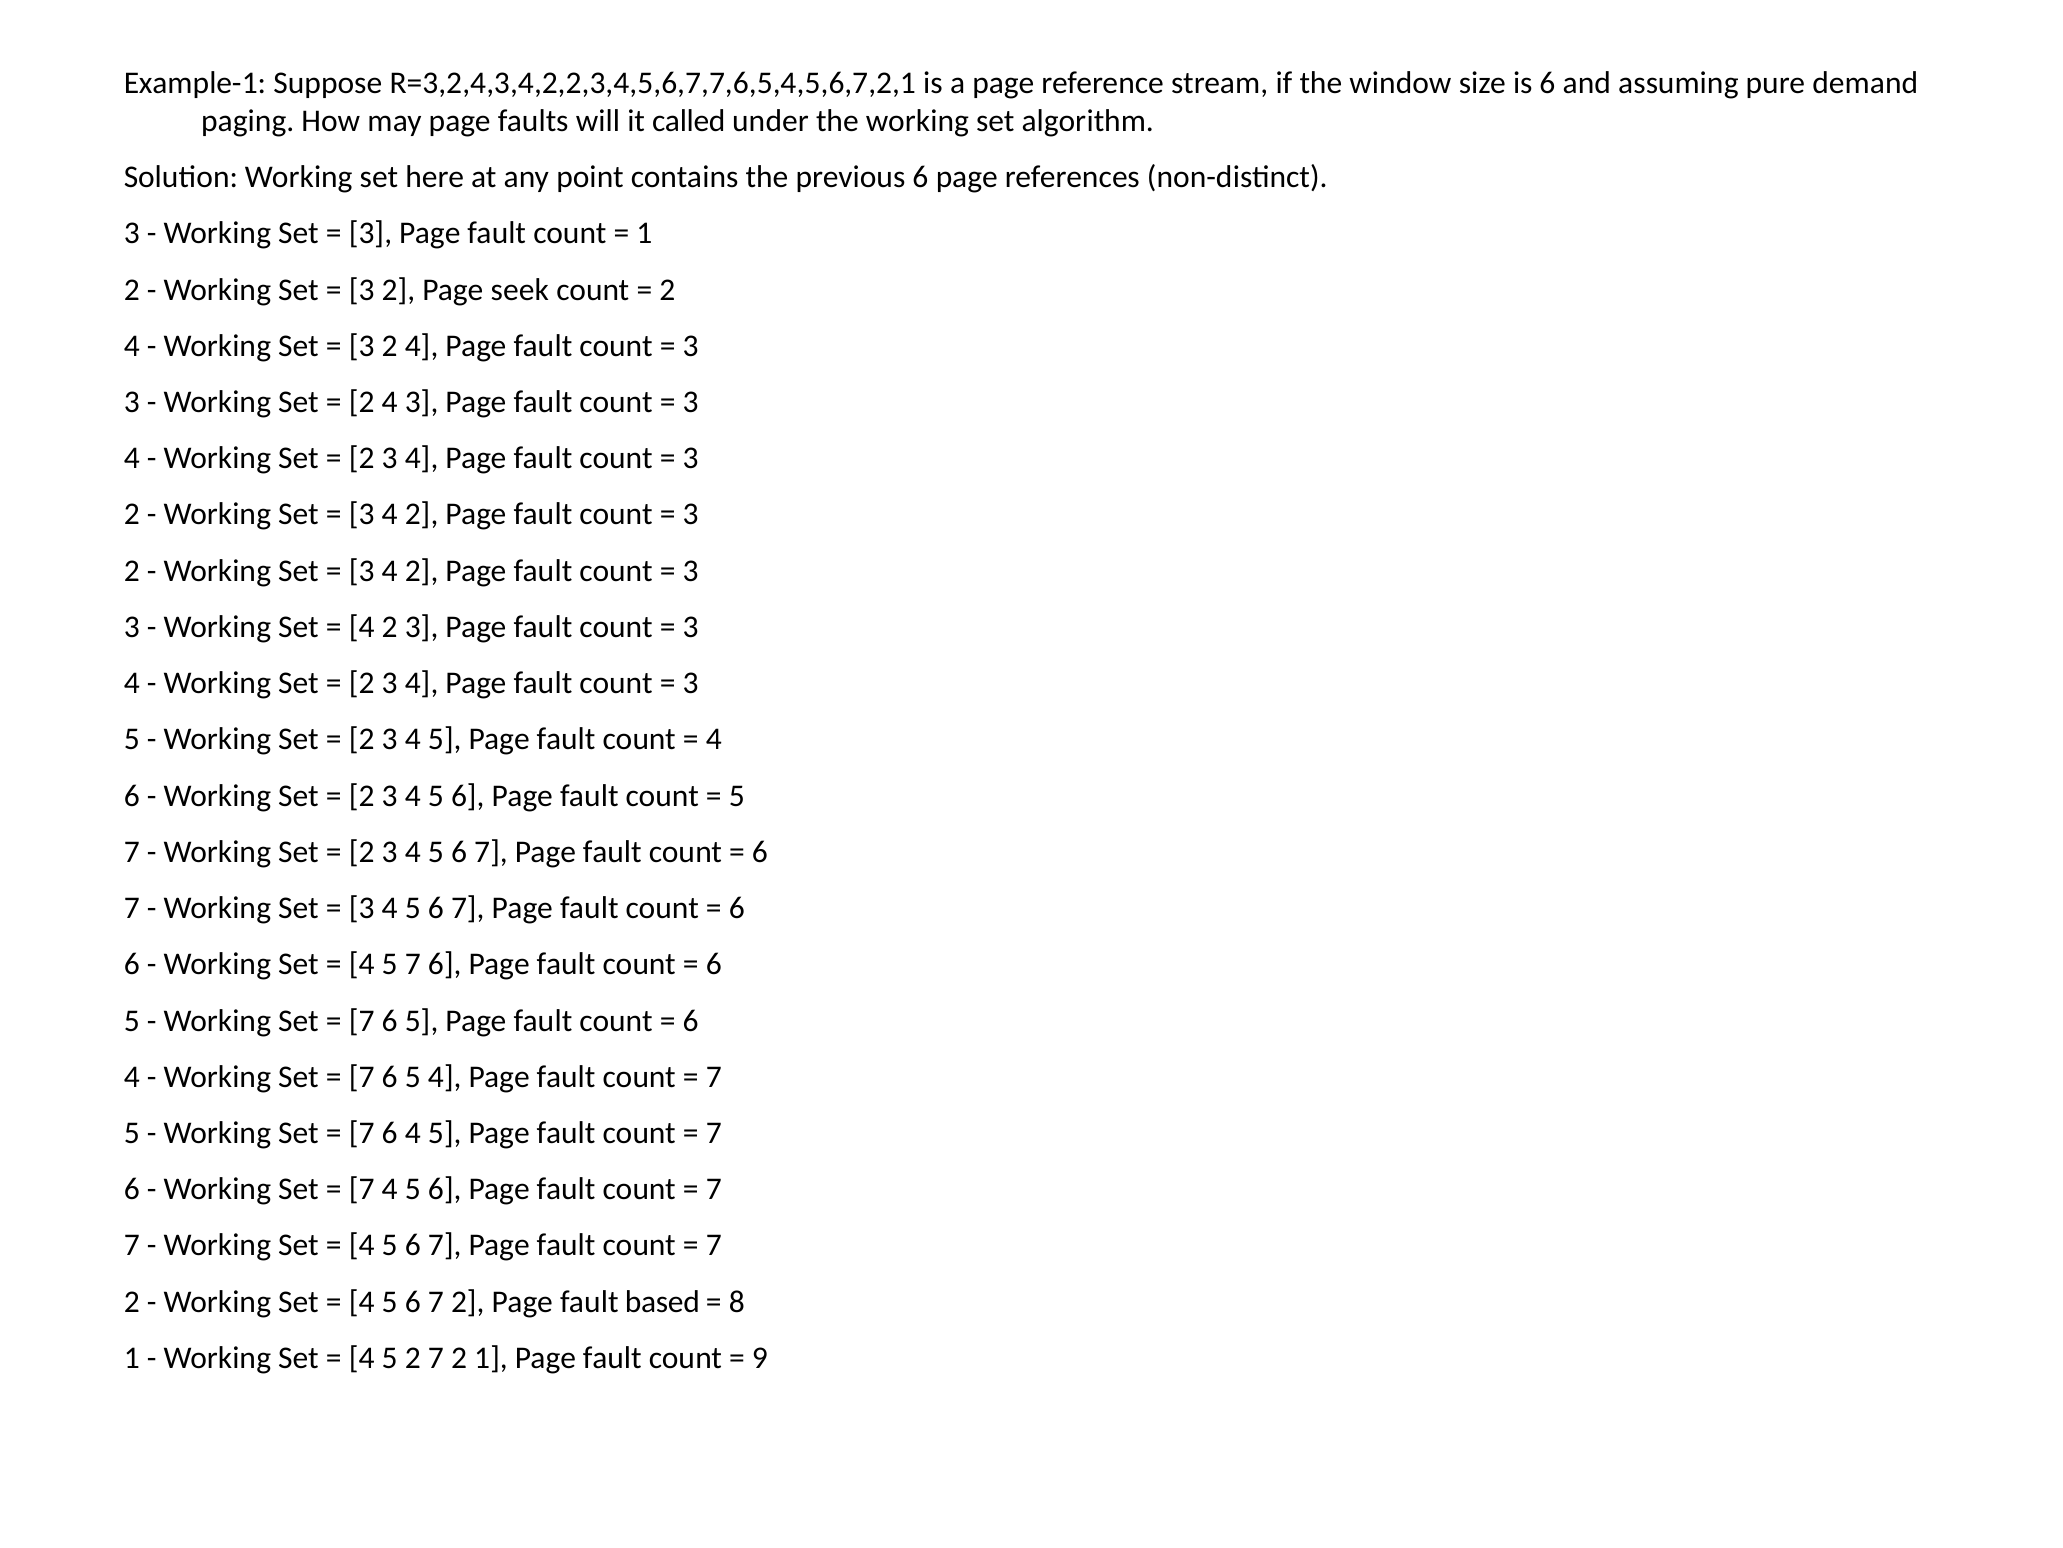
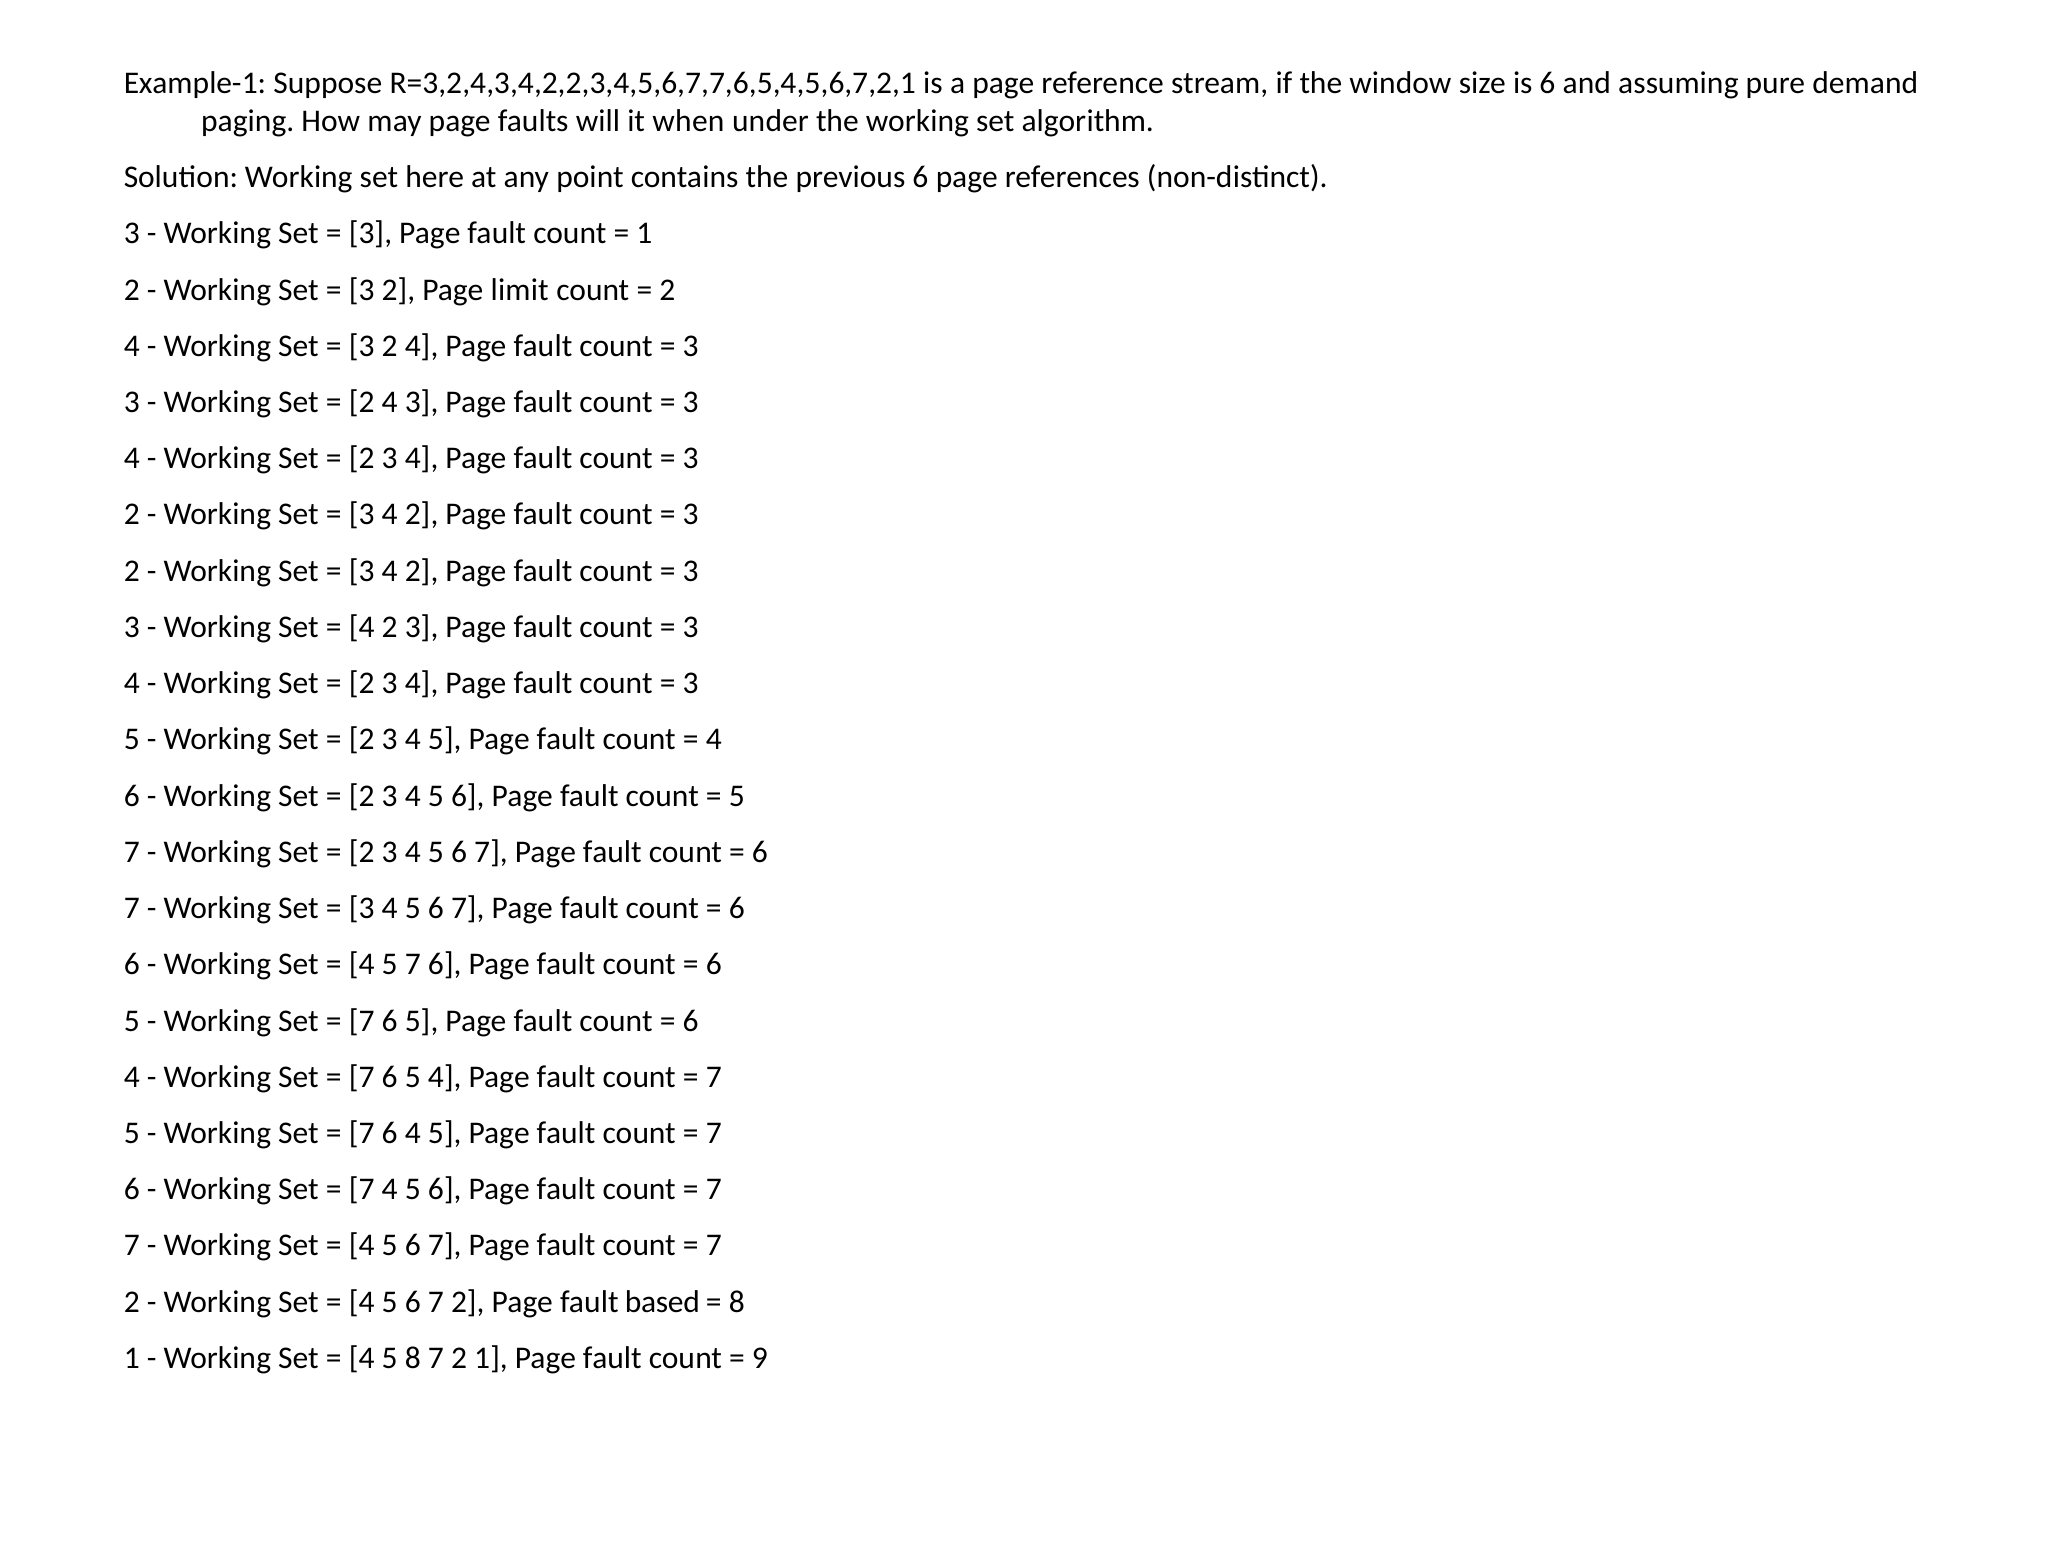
called: called -> when
seek: seek -> limit
5 2: 2 -> 8
